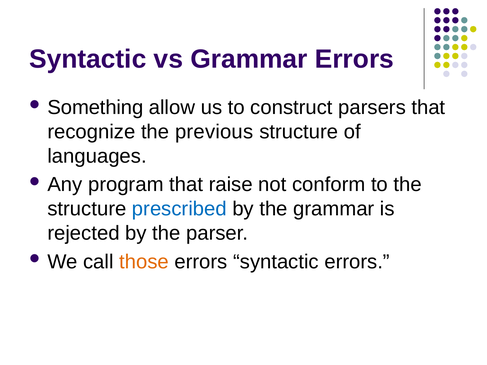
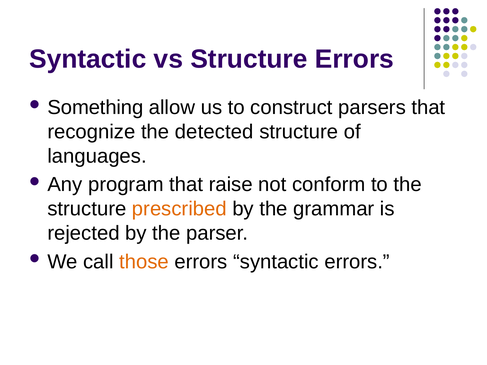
vs Grammar: Grammar -> Structure
previous: previous -> detected
prescribed colour: blue -> orange
